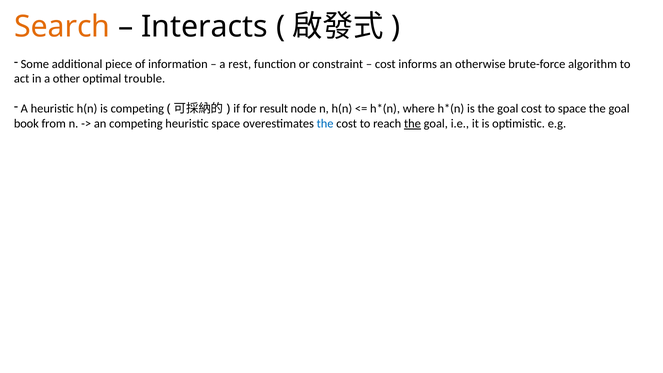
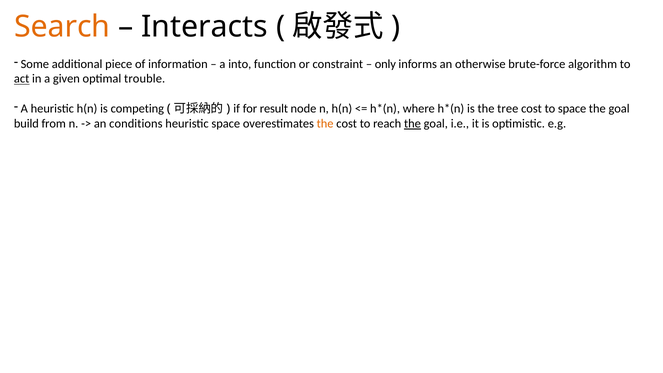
rest: rest -> into
cost at (385, 64): cost -> only
act underline: none -> present
other: other -> given
is the goal: goal -> tree
book: book -> build
an competing: competing -> conditions
the at (325, 124) colour: blue -> orange
